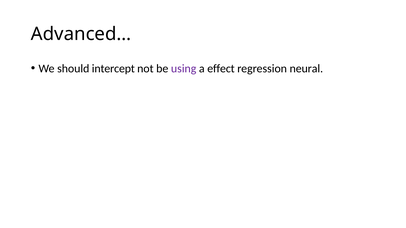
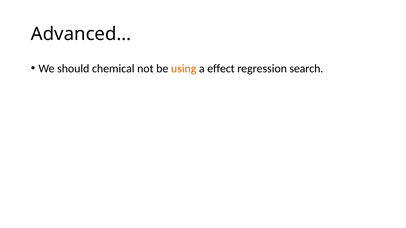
intercept: intercept -> chemical
using colour: purple -> orange
neural: neural -> search
